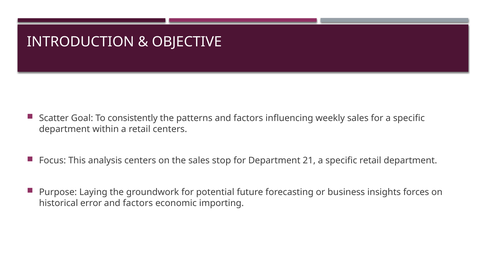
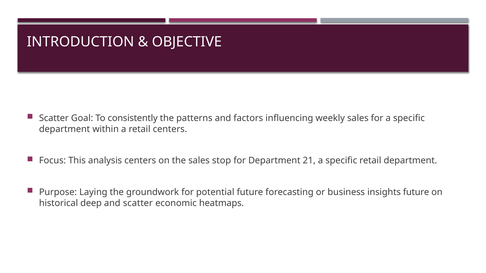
insights forces: forces -> future
error: error -> deep
factors at (138, 203): factors -> scatter
importing: importing -> heatmaps
